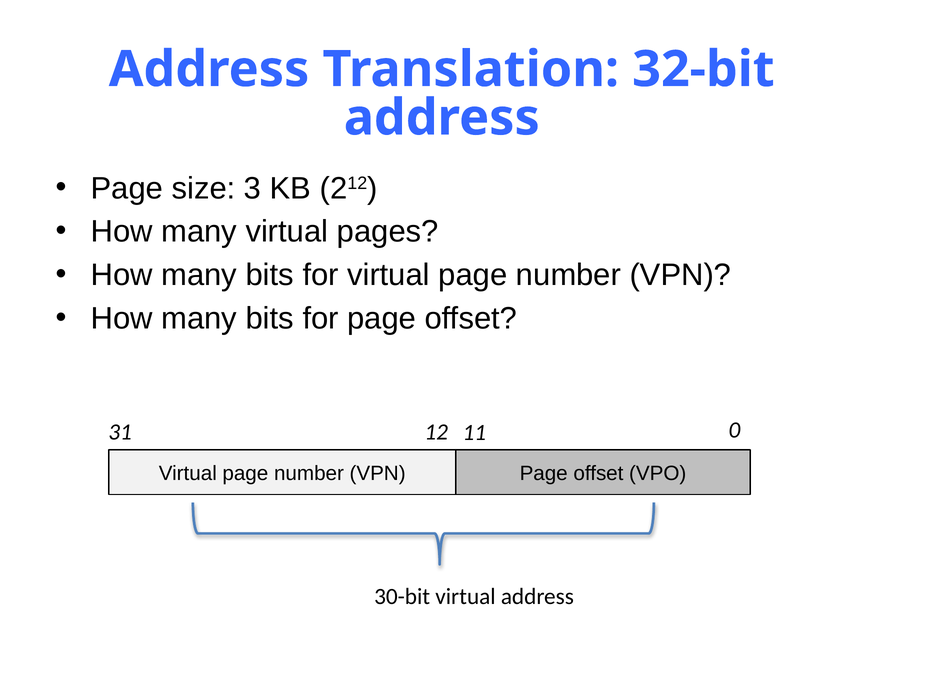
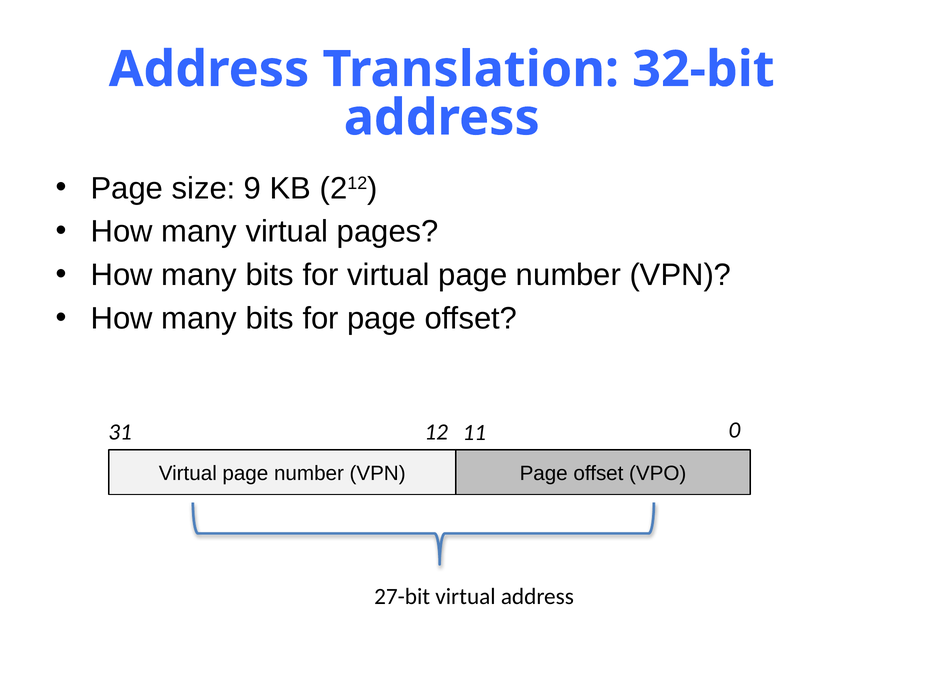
3: 3 -> 9
30-bit: 30-bit -> 27-bit
